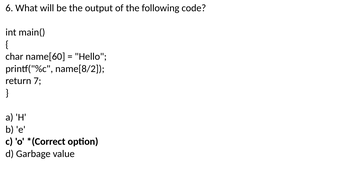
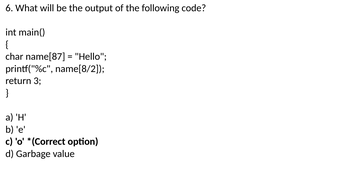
name[60: name[60 -> name[87
7: 7 -> 3
